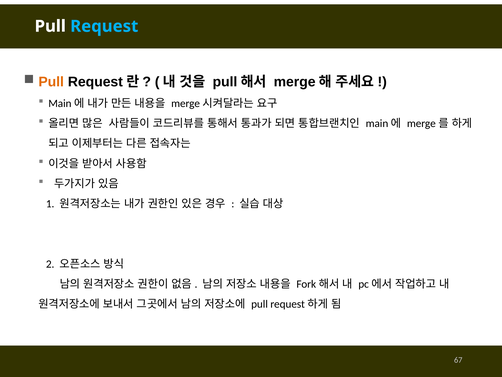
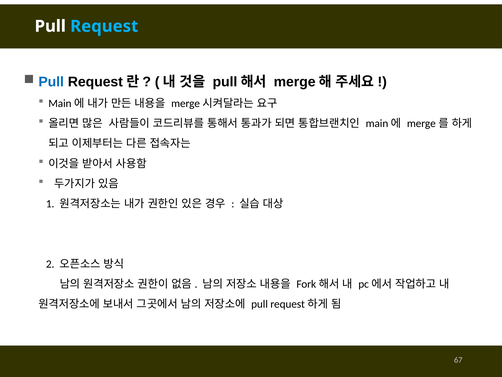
Pull at (51, 82) colour: orange -> blue
